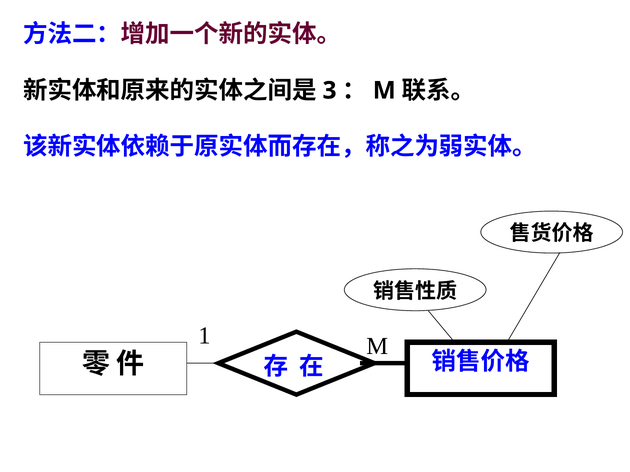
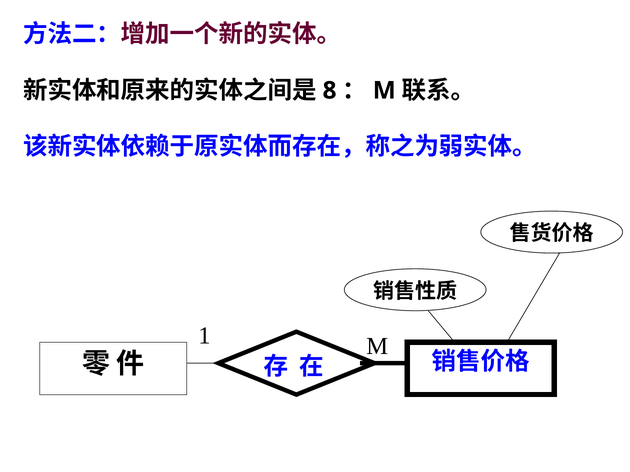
3: 3 -> 8
